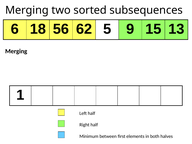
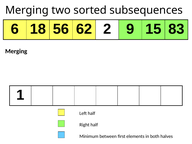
5: 5 -> 2
13: 13 -> 83
